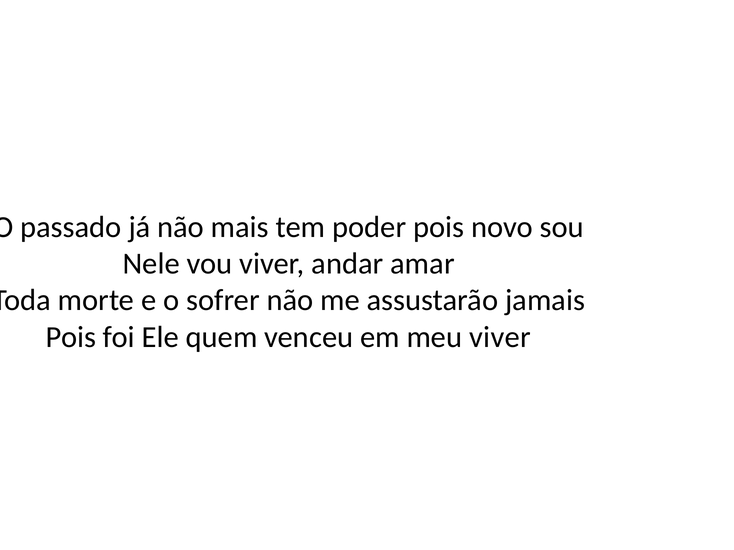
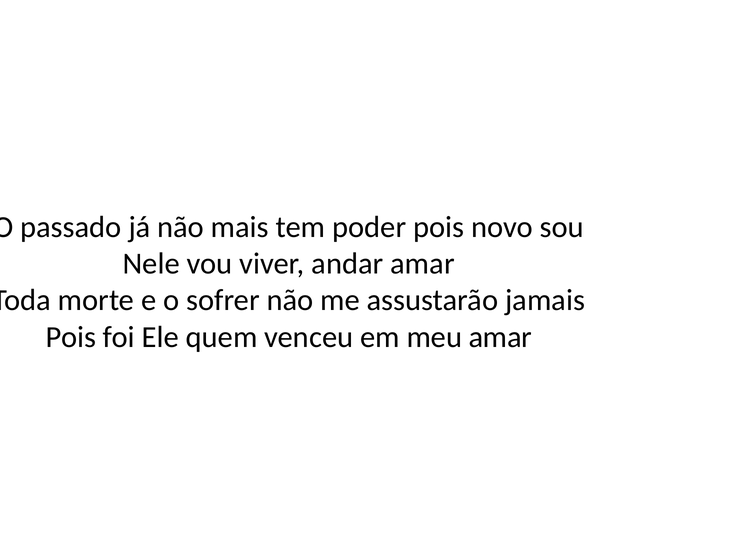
meu viver: viver -> amar
